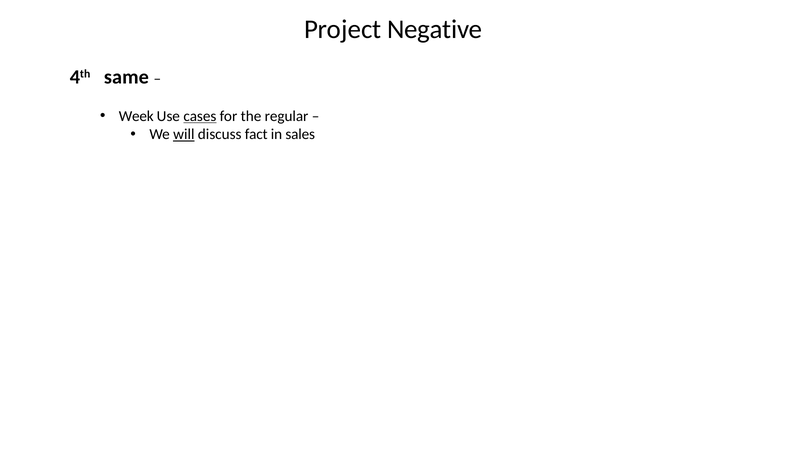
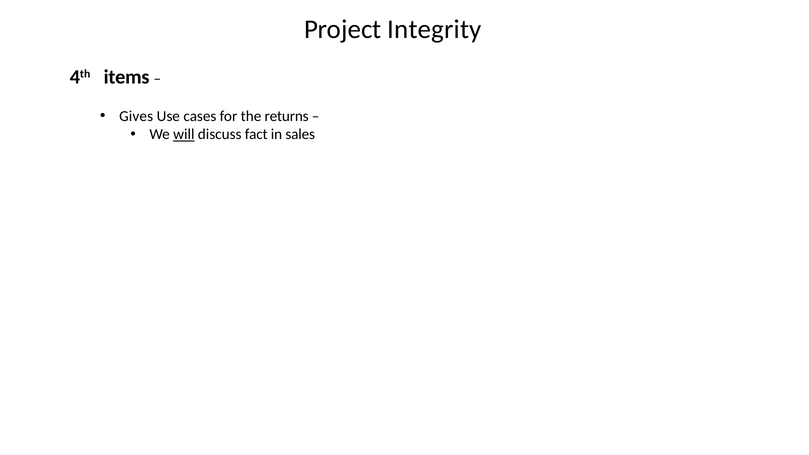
Negative: Negative -> Integrity
same: same -> items
Week: Week -> Gives
cases underline: present -> none
regular: regular -> returns
